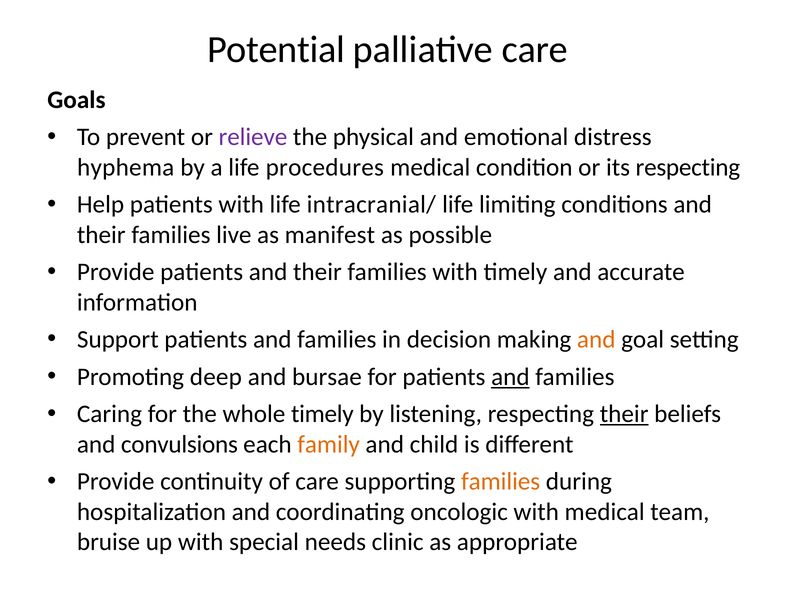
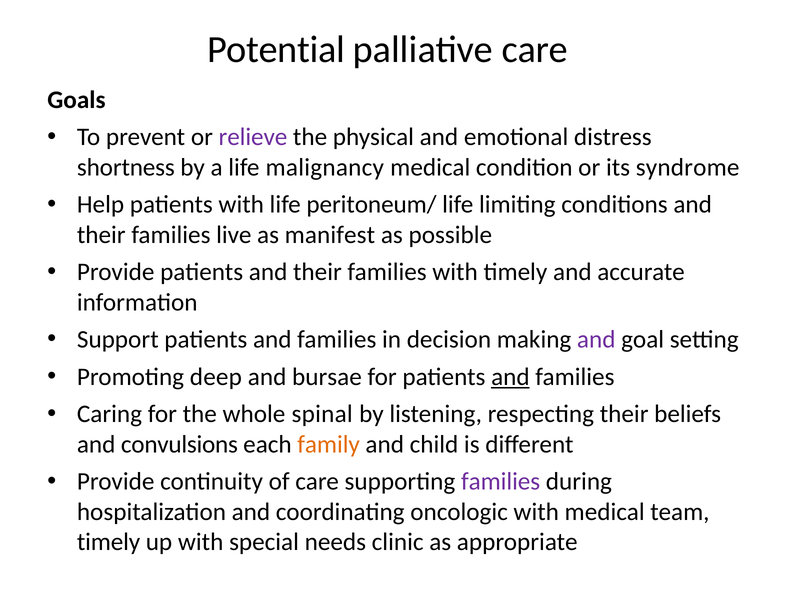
hyphema: hyphema -> shortness
procedures: procedures -> malignancy
its respecting: respecting -> syndrome
intracranial/: intracranial/ -> peritoneum/
and at (596, 339) colour: orange -> purple
whole timely: timely -> spinal
their at (624, 414) underline: present -> none
families at (501, 481) colour: orange -> purple
bruise at (109, 542): bruise -> timely
